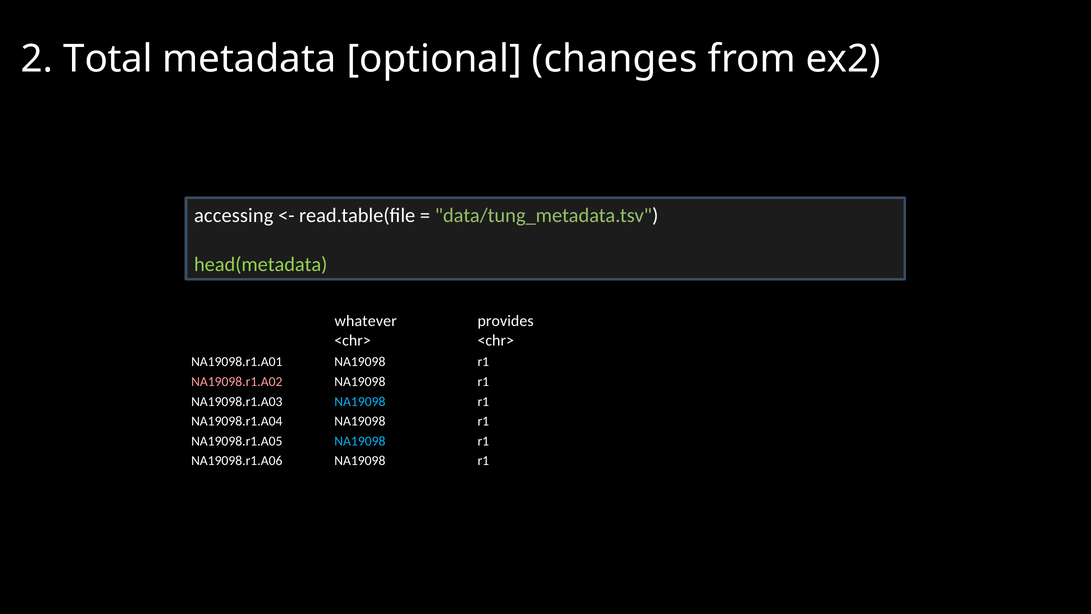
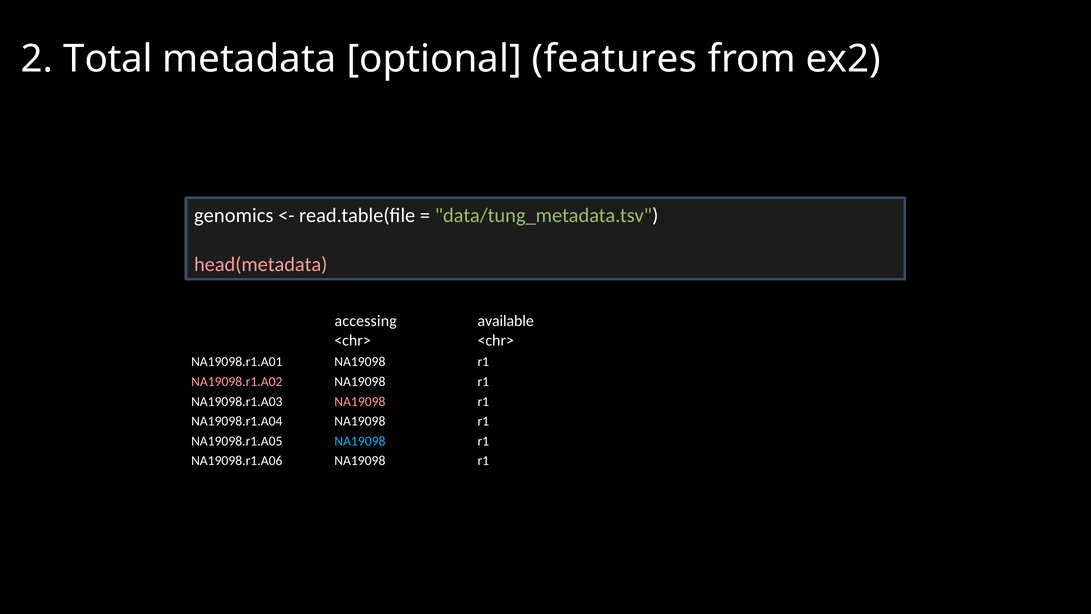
changes: changes -> features
accessing: accessing -> genomics
head(metadata colour: light green -> pink
whatever: whatever -> accessing
provides: provides -> available
NA19098 at (360, 401) colour: light blue -> pink
